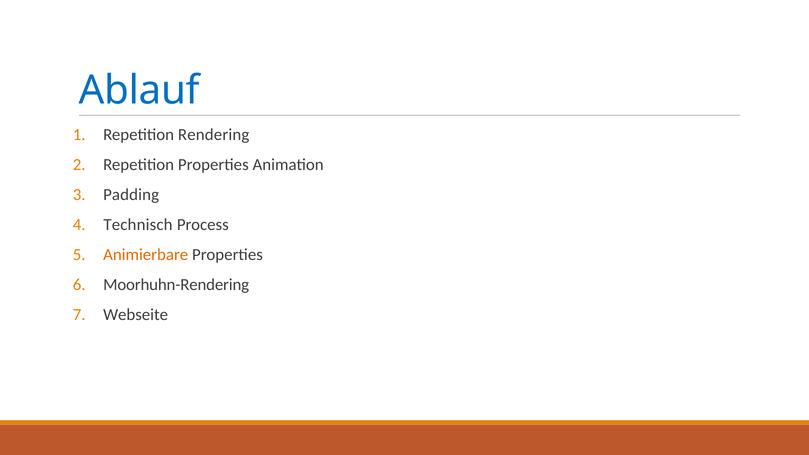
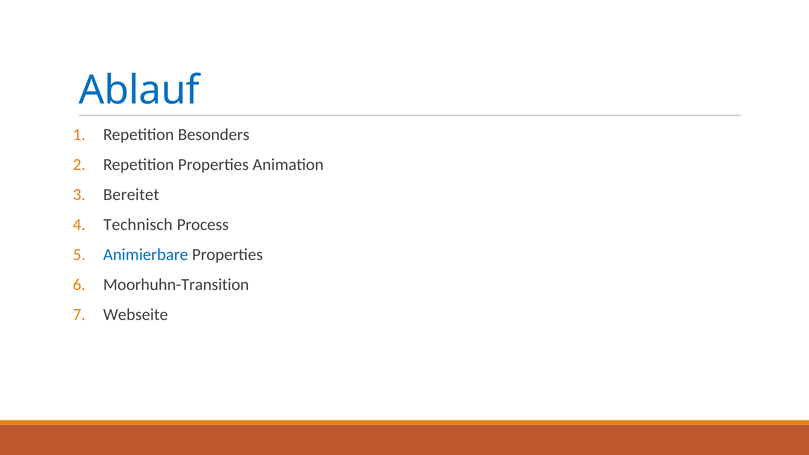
Rendering: Rendering -> Besonders
Padding: Padding -> Bereitet
Animierbare colour: orange -> blue
Moorhuhn-Rendering: Moorhuhn-Rendering -> Moorhuhn-Transition
